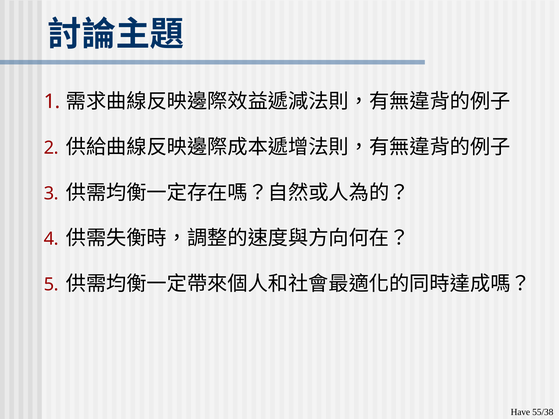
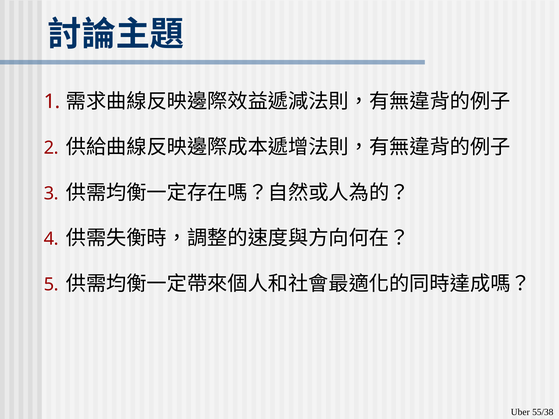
Have: Have -> Uber
